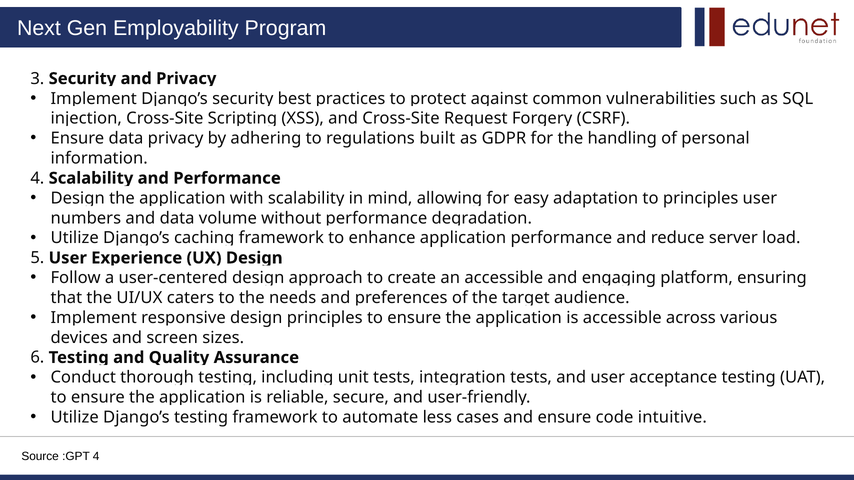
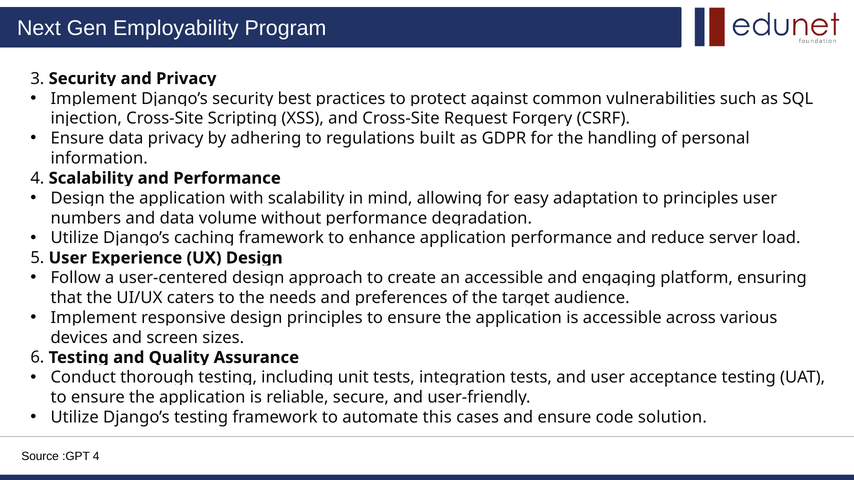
less: less -> this
intuitive: intuitive -> solution
